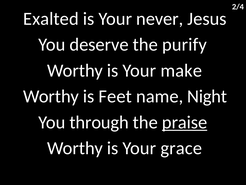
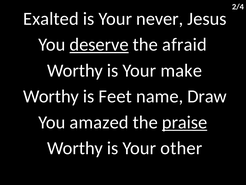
deserve underline: none -> present
purify: purify -> afraid
Night: Night -> Draw
through: through -> amazed
grace: grace -> other
